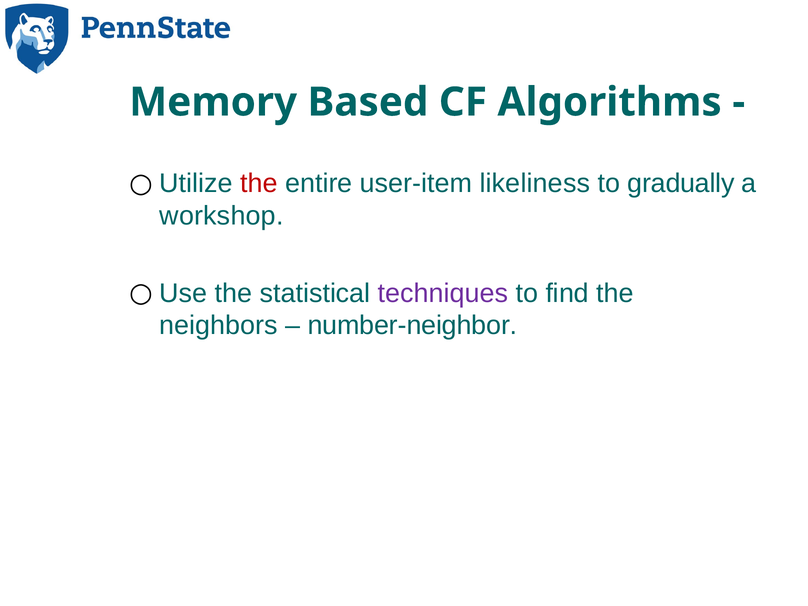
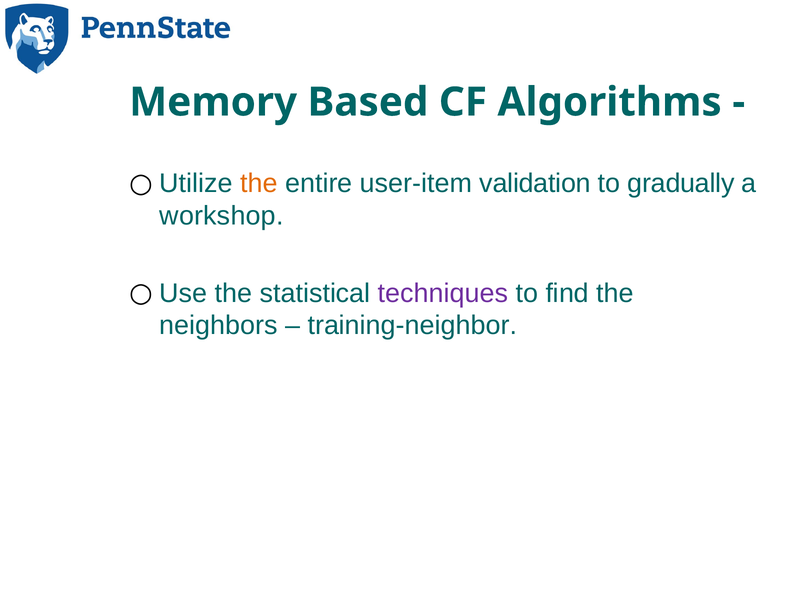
the at (259, 184) colour: red -> orange
likeliness: likeliness -> validation
number-neighbor: number-neighbor -> training-neighbor
